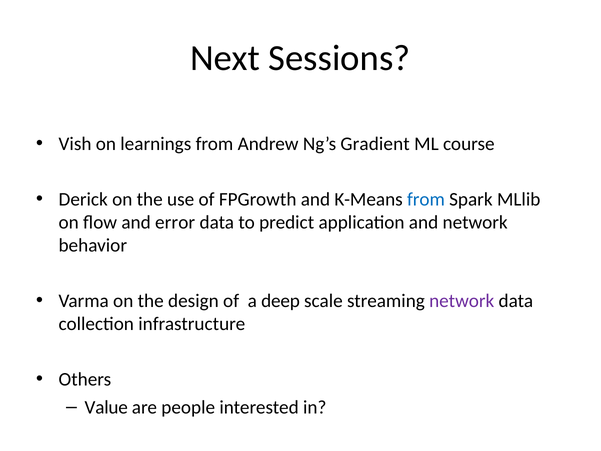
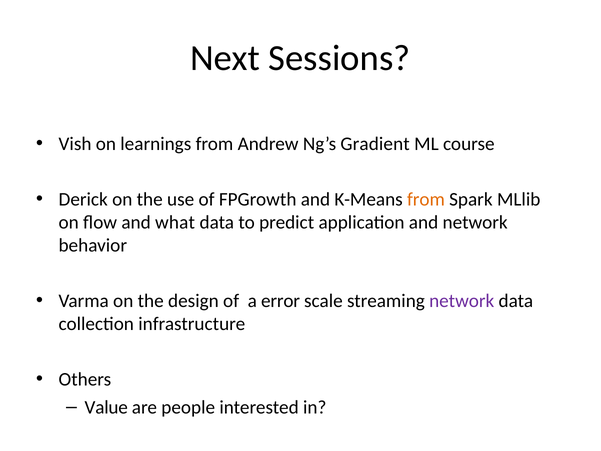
from at (426, 199) colour: blue -> orange
error: error -> what
deep: deep -> error
